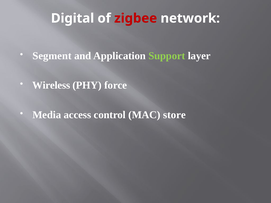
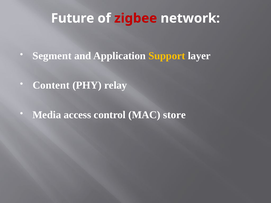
Digital: Digital -> Future
Support colour: light green -> yellow
Wireless: Wireless -> Content
force: force -> relay
